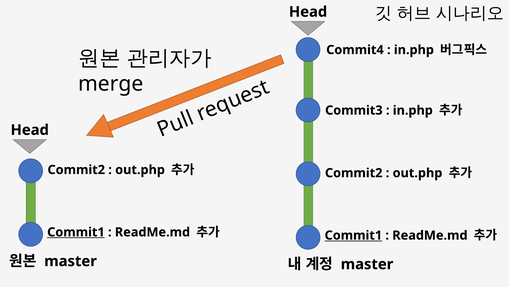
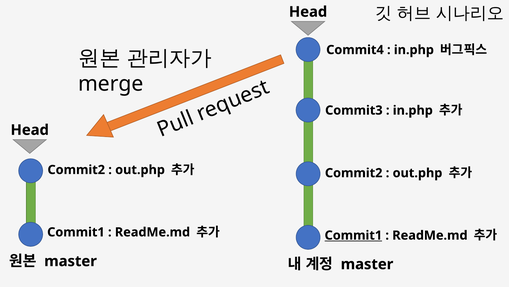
Commit1 at (76, 232) underline: present -> none
